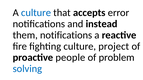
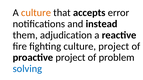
culture at (36, 13) colour: blue -> orange
them notifications: notifications -> adjudication
proactive people: people -> project
